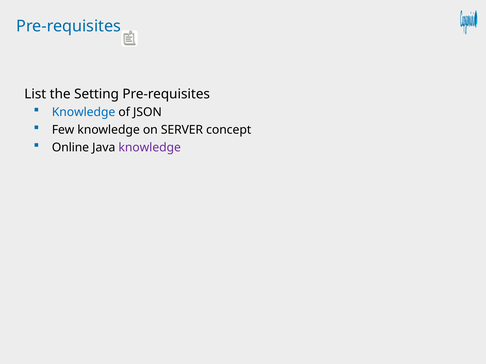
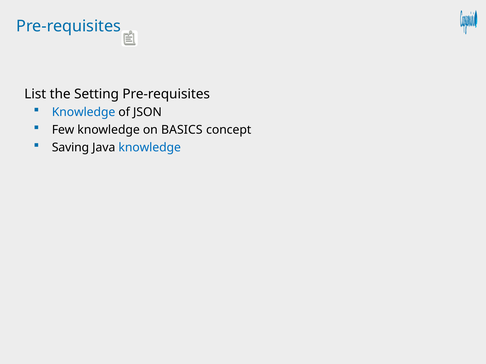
SERVER: SERVER -> BASICS
Online: Online -> Saving
knowledge at (150, 148) colour: purple -> blue
